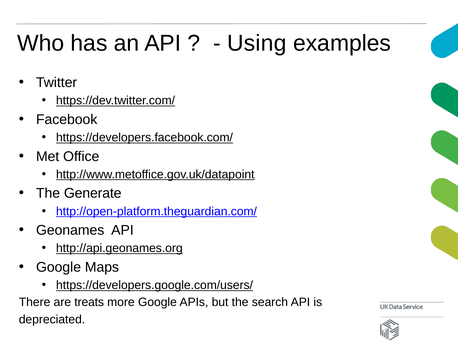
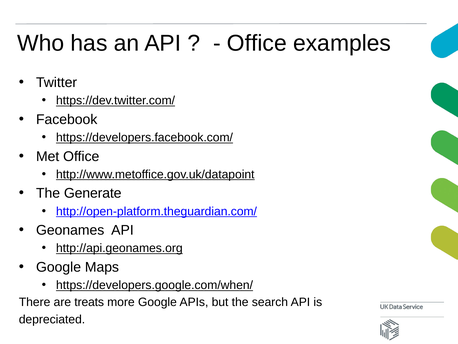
Using at (257, 43): Using -> Office
https://developers.google.com/users/: https://developers.google.com/users/ -> https://developers.google.com/when/
